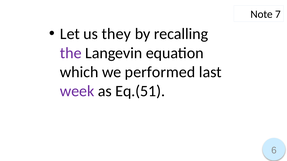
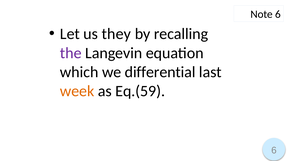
Note 7: 7 -> 6
performed: performed -> differential
week colour: purple -> orange
Eq.(51: Eq.(51 -> Eq.(59
